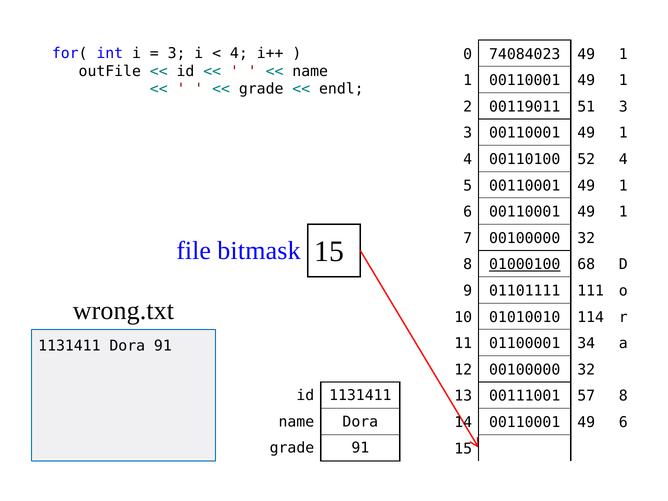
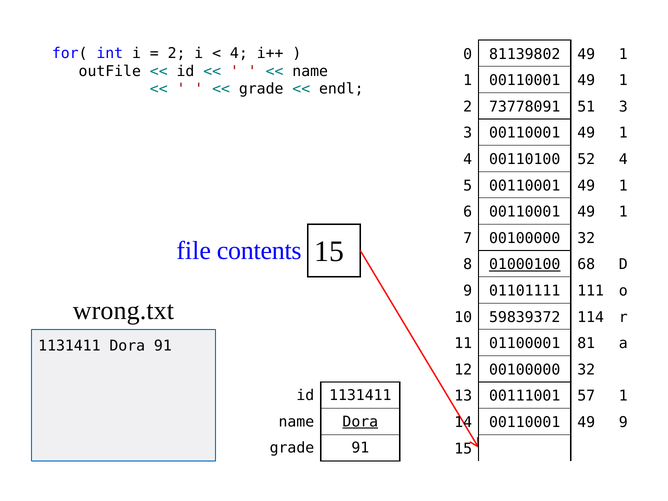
3 at (177, 53): 3 -> 2
74084023: 74084023 -> 81139802
00119011: 00119011 -> 73778091
bitmask: bitmask -> contents
01010010: 01010010 -> 59839372
34: 34 -> 81
57 8: 8 -> 1
Dora at (360, 422) underline: none -> present
49 6: 6 -> 9
